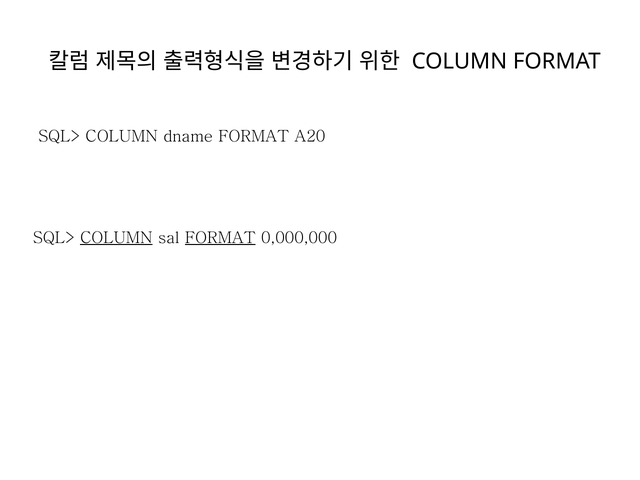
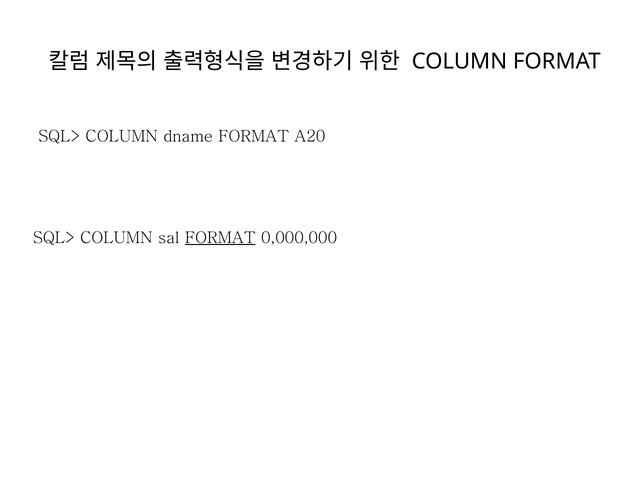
COLUMN at (116, 238) underline: present -> none
